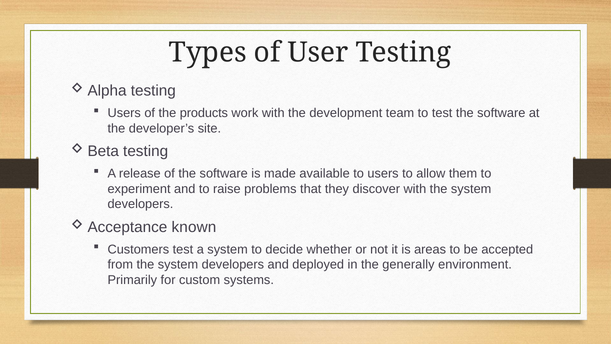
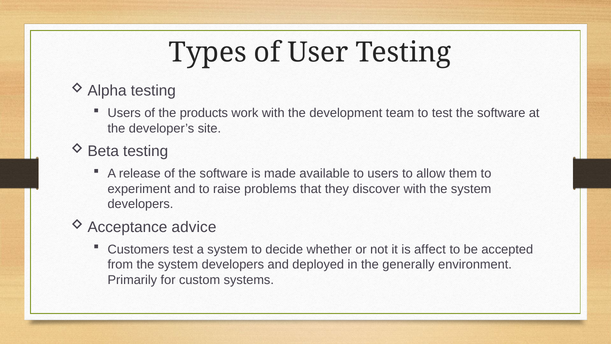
known: known -> advice
areas: areas -> affect
